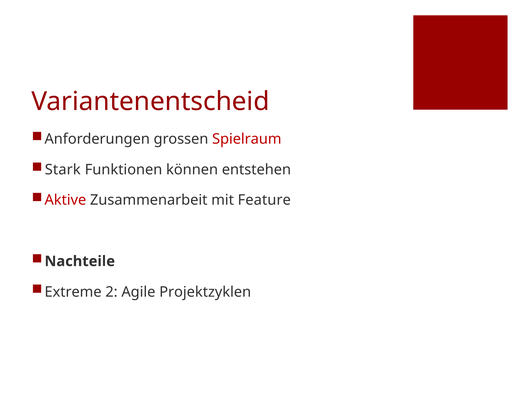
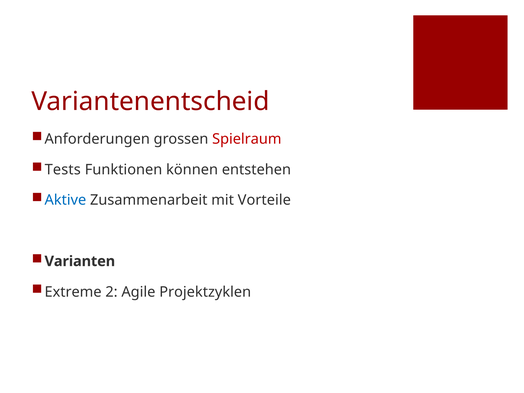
Stark: Stark -> Tests
Aktive colour: red -> blue
Feature: Feature -> Vorteile
Nachteile: Nachteile -> Varianten
